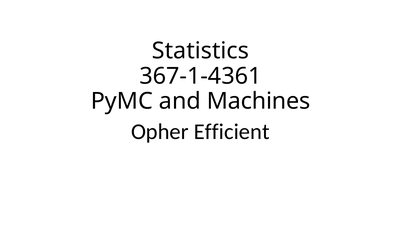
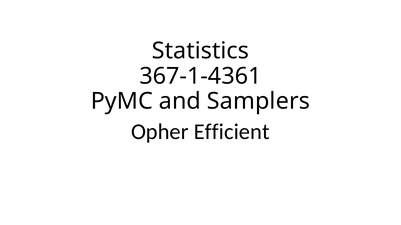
Machines: Machines -> Samplers
